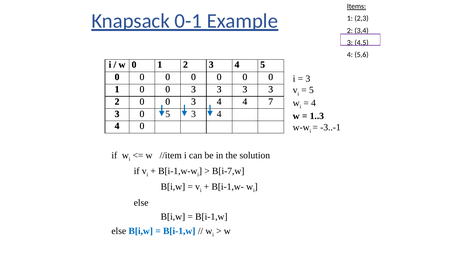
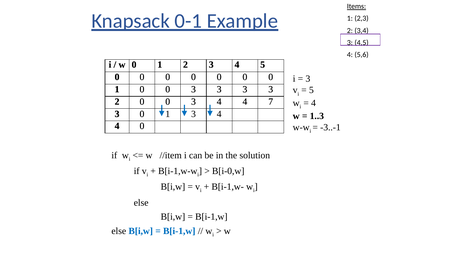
5 at (168, 114): 5 -> 1
B[i-7,w: B[i-7,w -> B[i-0,w
